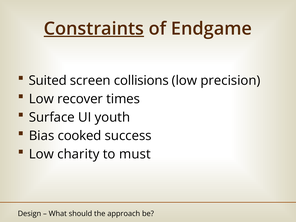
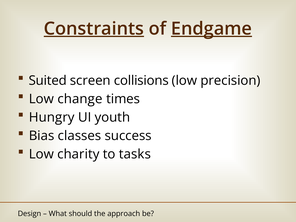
Endgame underline: none -> present
recover: recover -> change
Surface: Surface -> Hungry
cooked: cooked -> classes
must: must -> tasks
